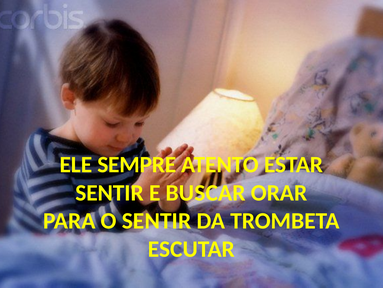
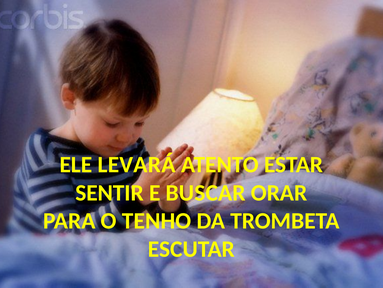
SEMPRE: SEMPRE -> LEVARÁ
O SENTIR: SENTIR -> TENHO
